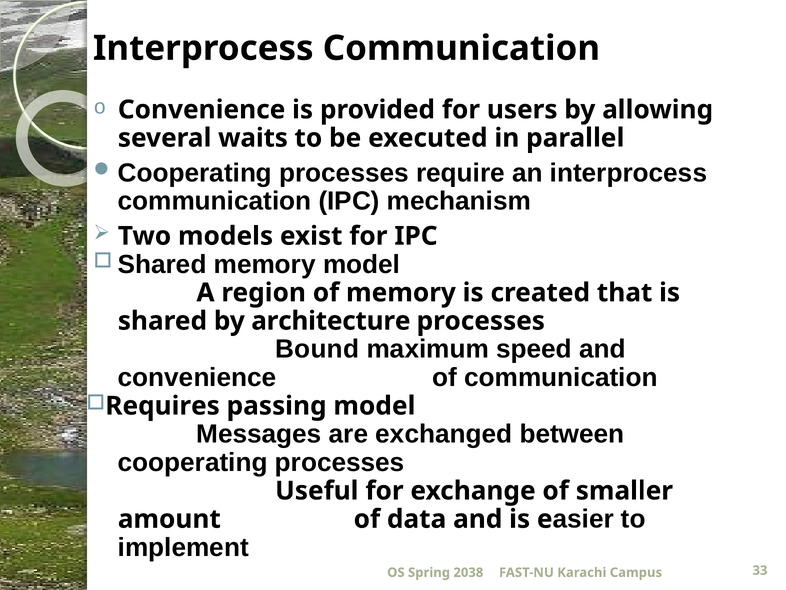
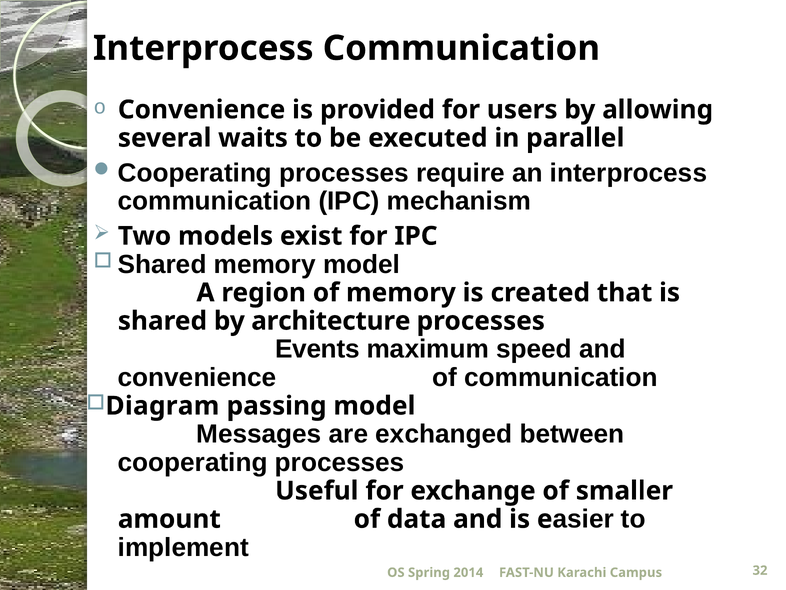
Bound: Bound -> Events
Requires: Requires -> Diagram
2038: 2038 -> 2014
33: 33 -> 32
